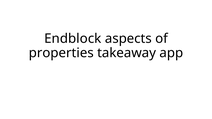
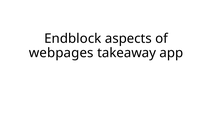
properties: properties -> webpages
